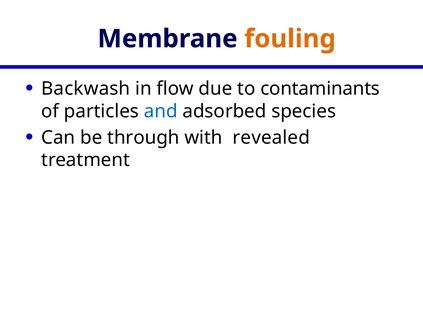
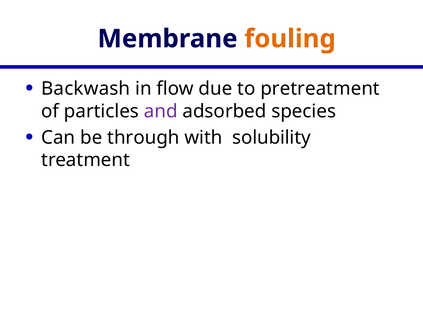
contaminants: contaminants -> pretreatment
and colour: blue -> purple
revealed: revealed -> solubility
